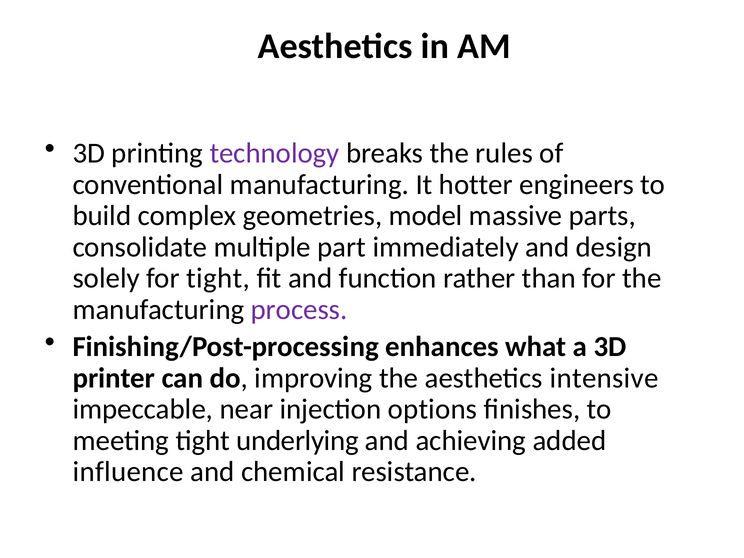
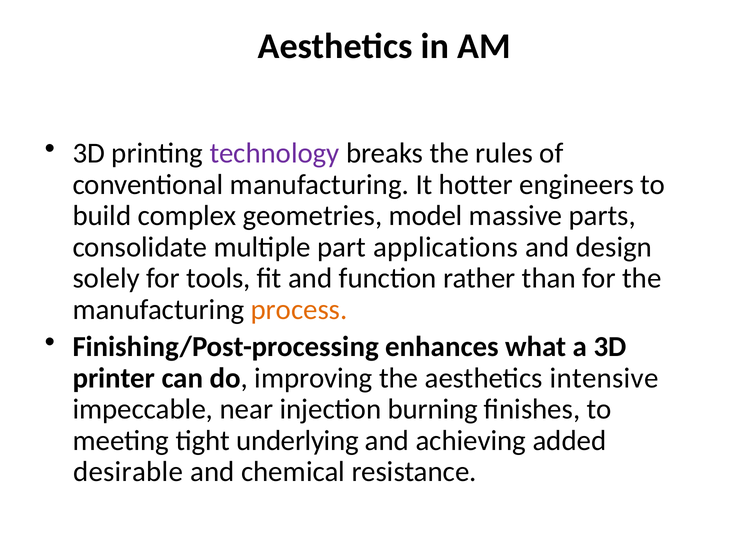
immediately: immediately -> applications
for tight: tight -> tools
process colour: purple -> orange
options: options -> burning
influence: influence -> desirable
